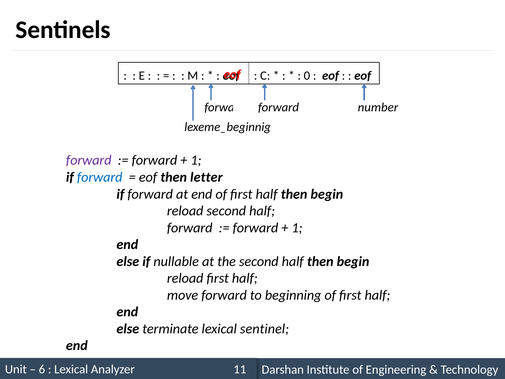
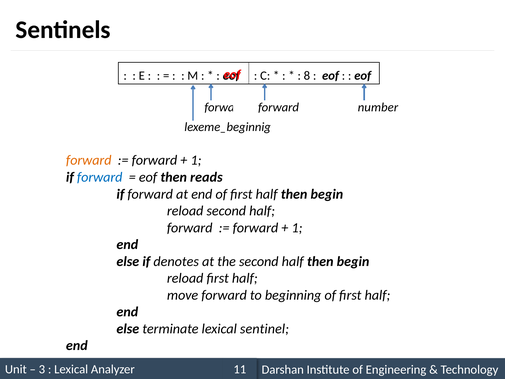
0: 0 -> 8
forward at (89, 160) colour: purple -> orange
letter: letter -> reads
nullable: nullable -> denotes
6: 6 -> 3
